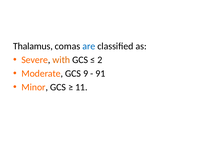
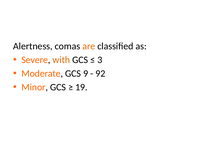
Thalamus: Thalamus -> Alertness
are colour: blue -> orange
2: 2 -> 3
91: 91 -> 92
11: 11 -> 19
